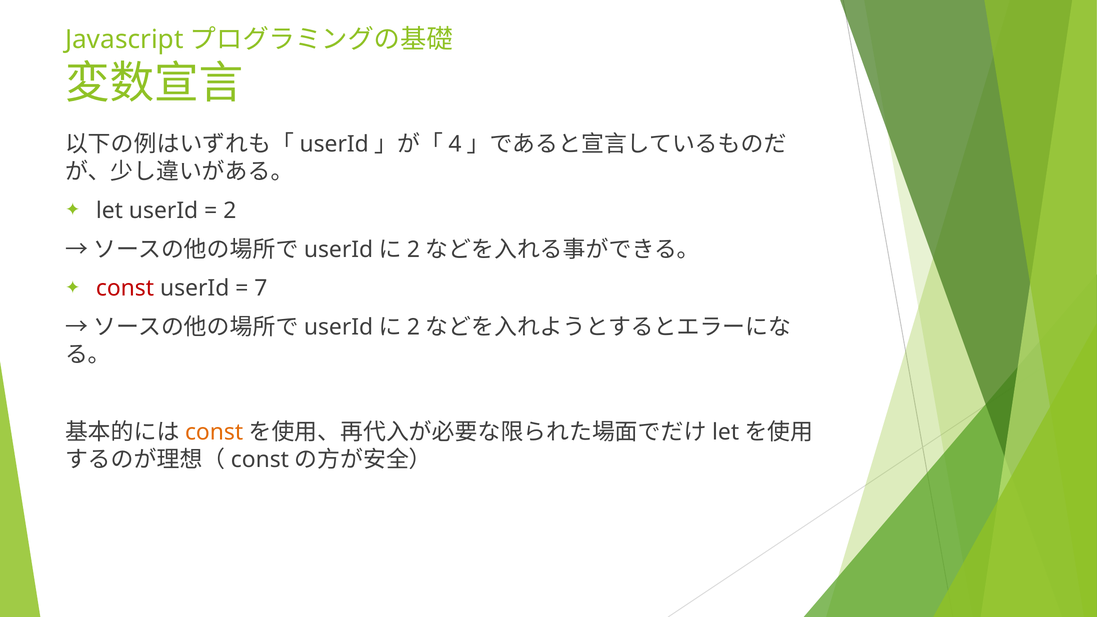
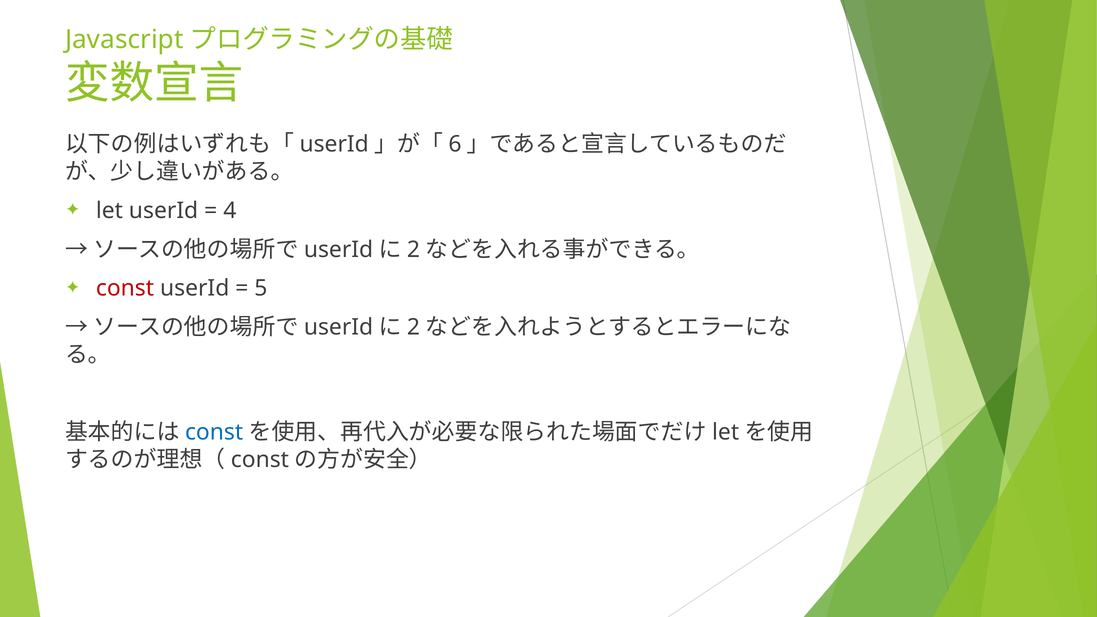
4: 4 -> 6
2 at (230, 211): 2 -> 4
7: 7 -> 5
const at (214, 432) colour: orange -> blue
